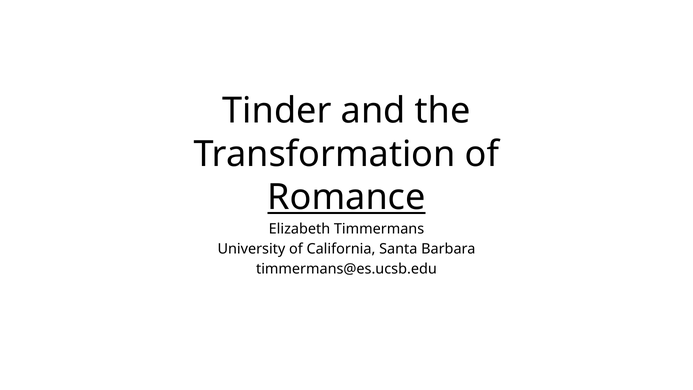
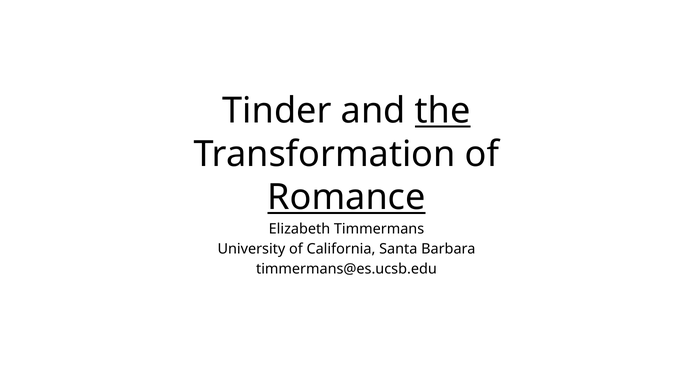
the underline: none -> present
